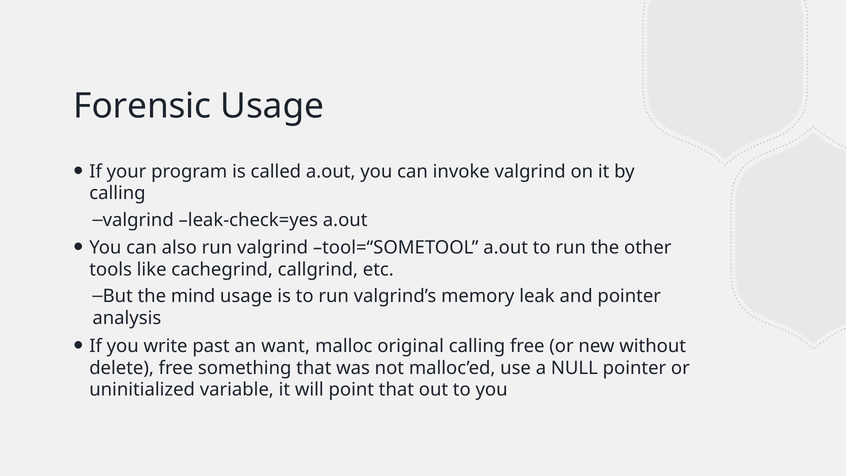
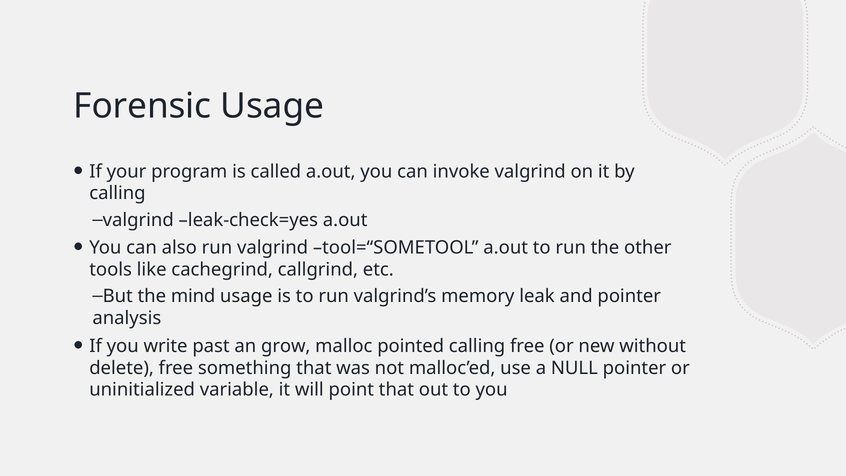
want: want -> grow
original: original -> pointed
